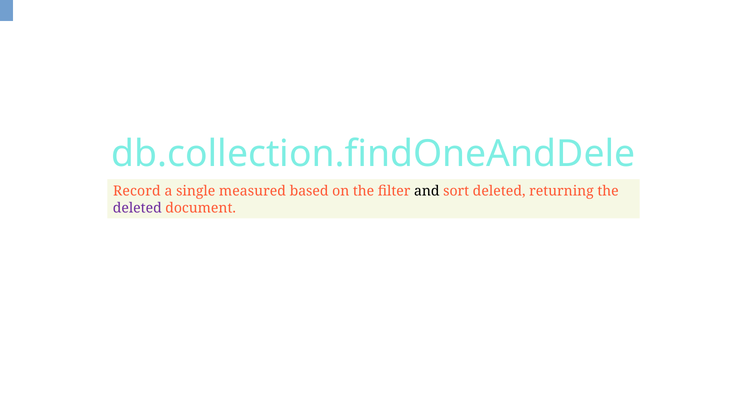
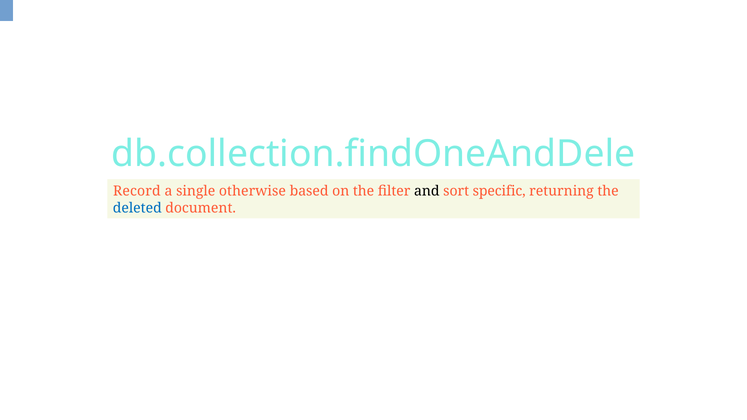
measured: measured -> otherwise
sort deleted: deleted -> specific
deleted at (137, 208) colour: purple -> blue
